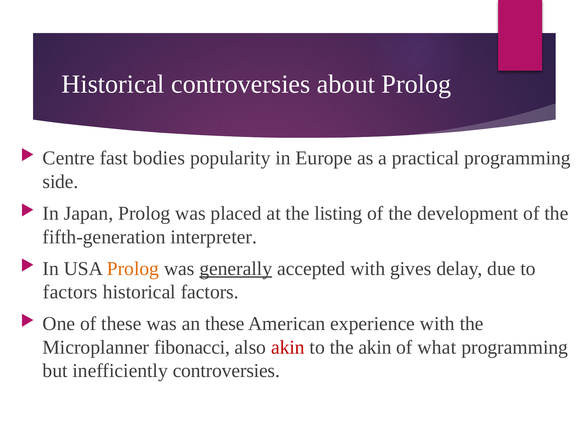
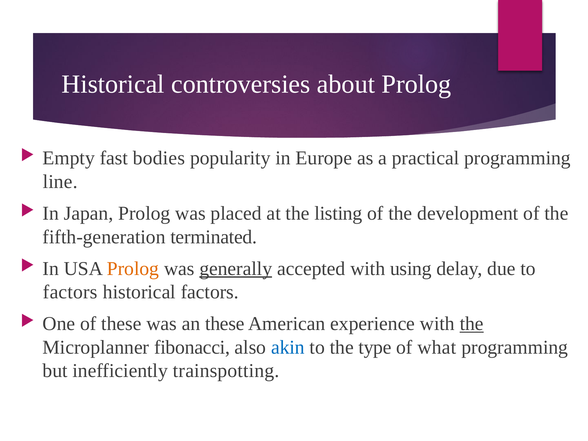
Centre: Centre -> Empty
side: side -> line
interpreter: interpreter -> terminated
gives: gives -> using
the at (472, 324) underline: none -> present
akin at (288, 347) colour: red -> blue
the akin: akin -> type
inefficiently controversies: controversies -> trainspotting
